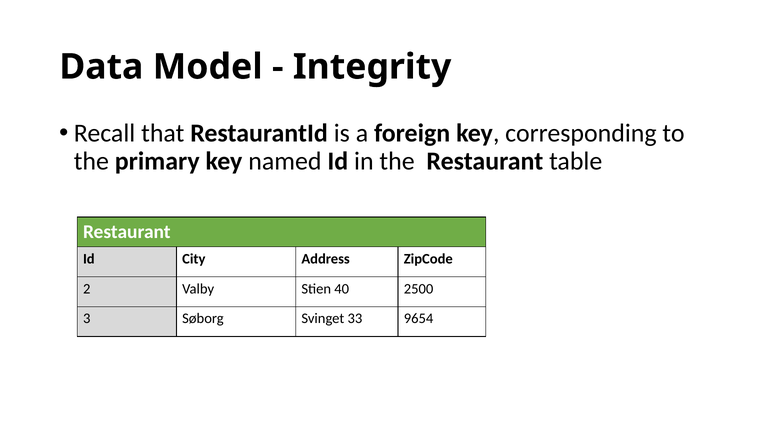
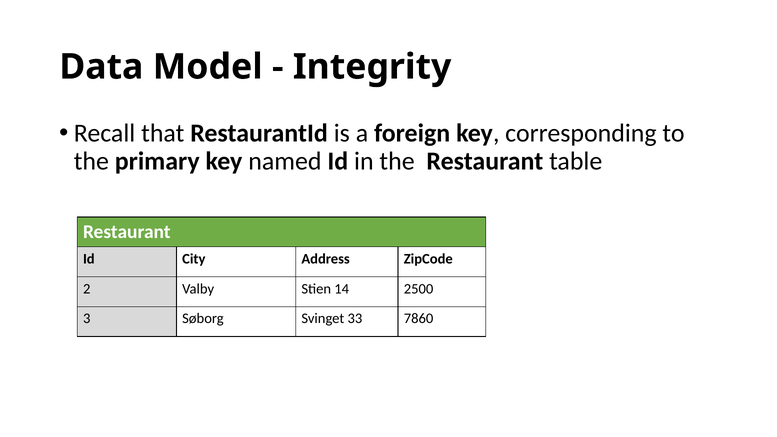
40: 40 -> 14
9654: 9654 -> 7860
